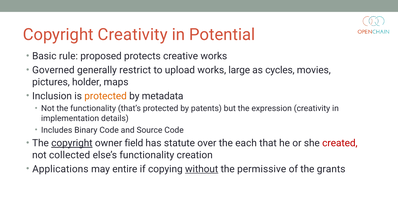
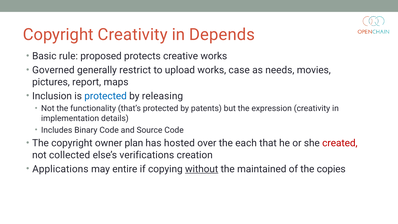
Potential: Potential -> Depends
large: large -> case
cycles: cycles -> needs
holder: holder -> report
protected at (106, 96) colour: orange -> blue
metadata: metadata -> releasing
copyright at (72, 143) underline: present -> none
field: field -> plan
statute: statute -> hosted
else’s functionality: functionality -> verifications
permissive: permissive -> maintained
grants: grants -> copies
